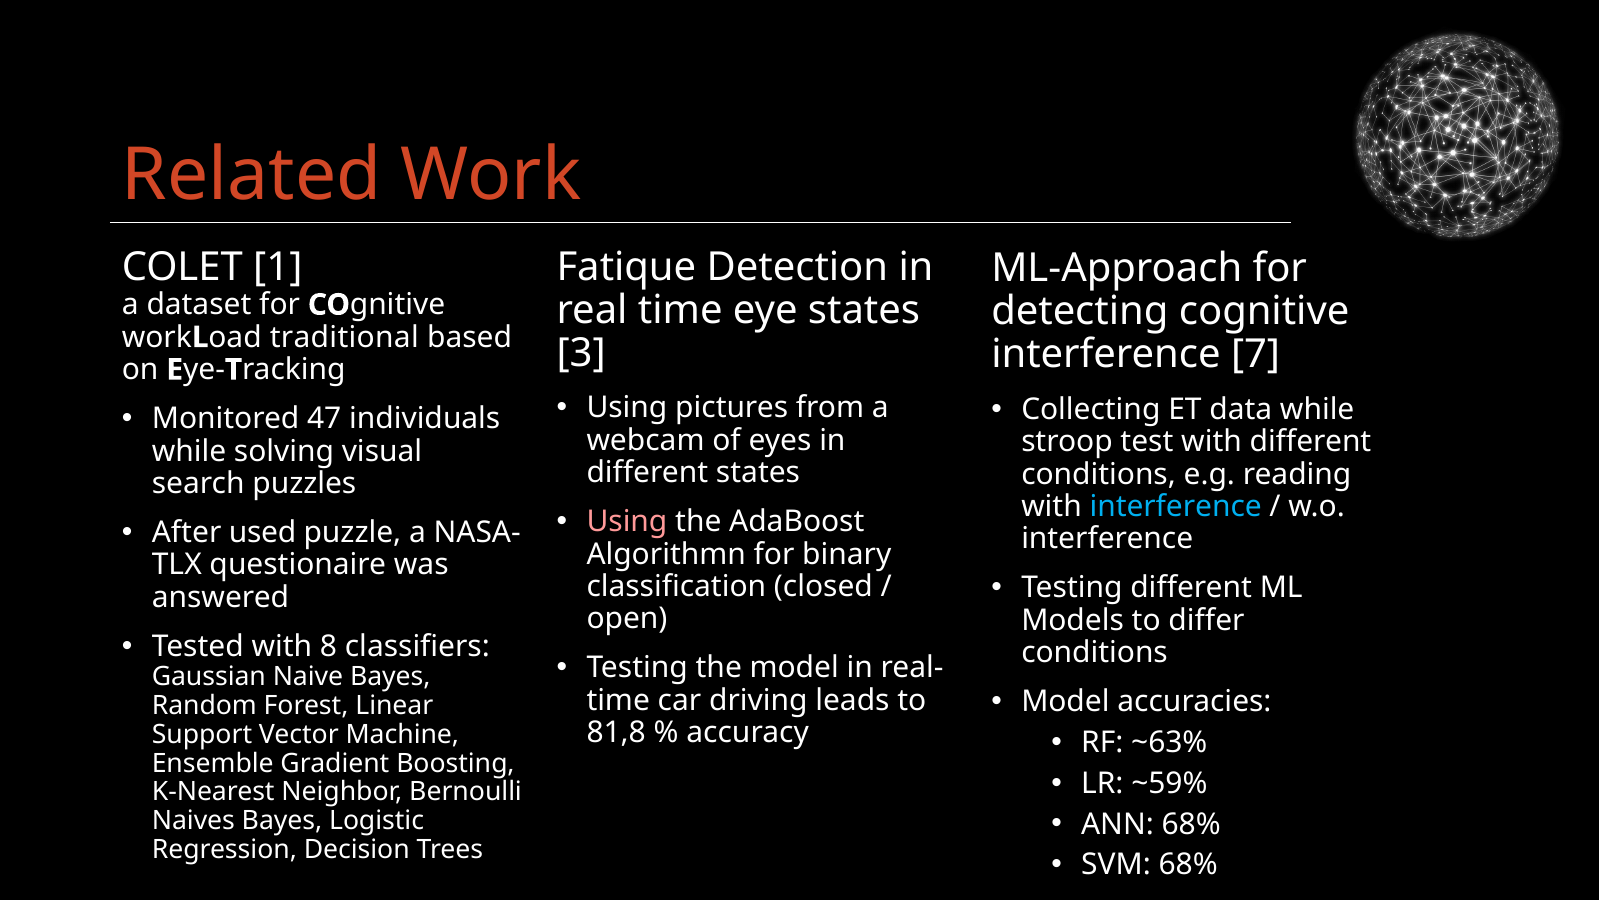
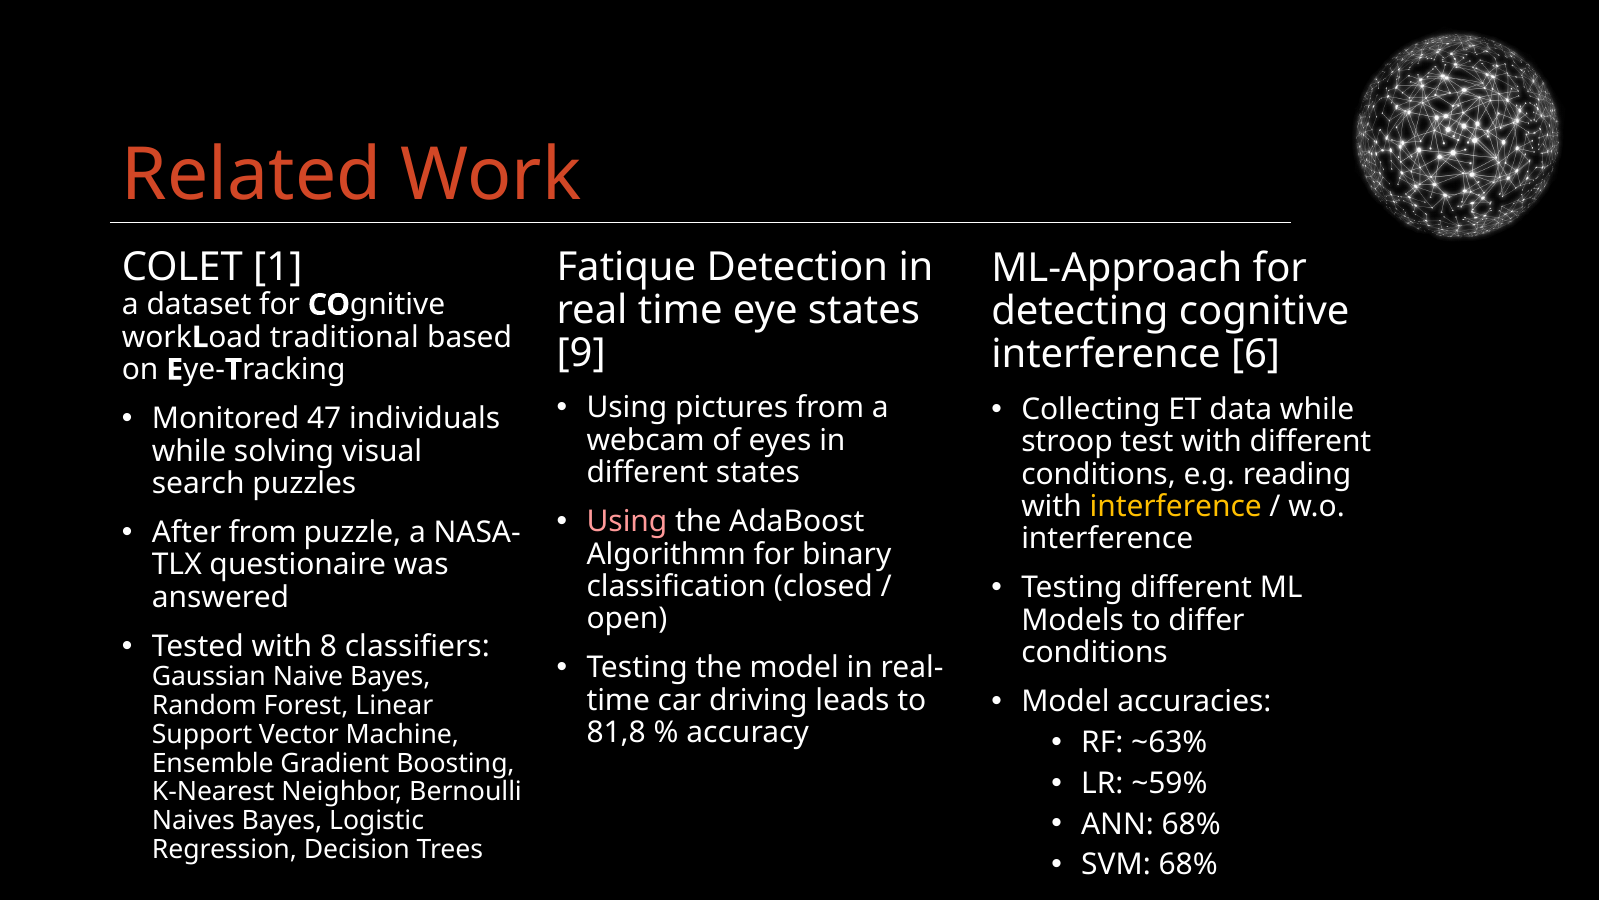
3: 3 -> 9
7: 7 -> 6
interference at (1176, 506) colour: light blue -> yellow
After used: used -> from
